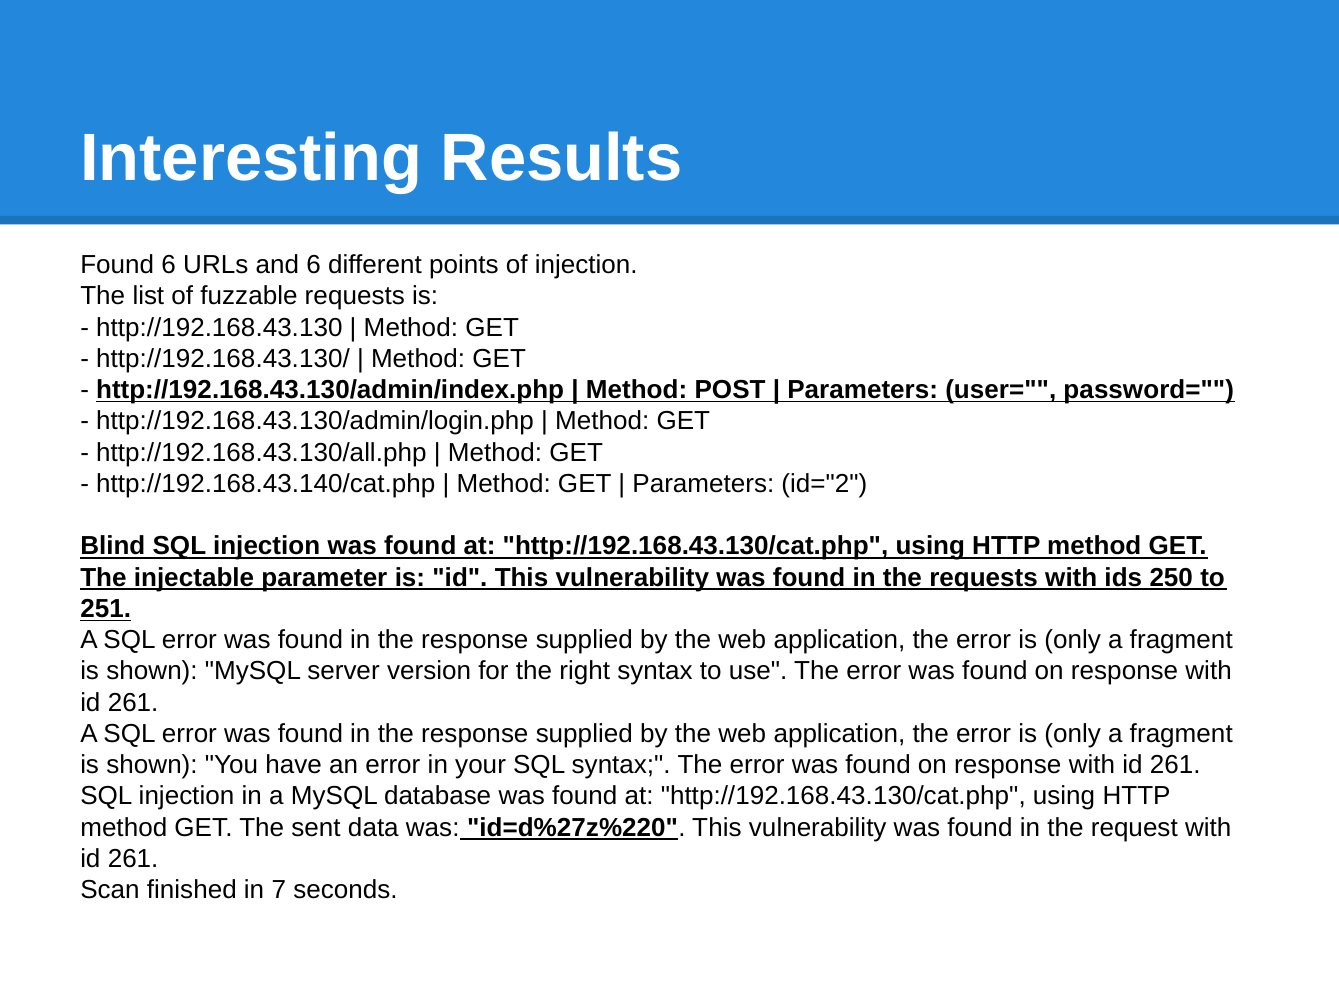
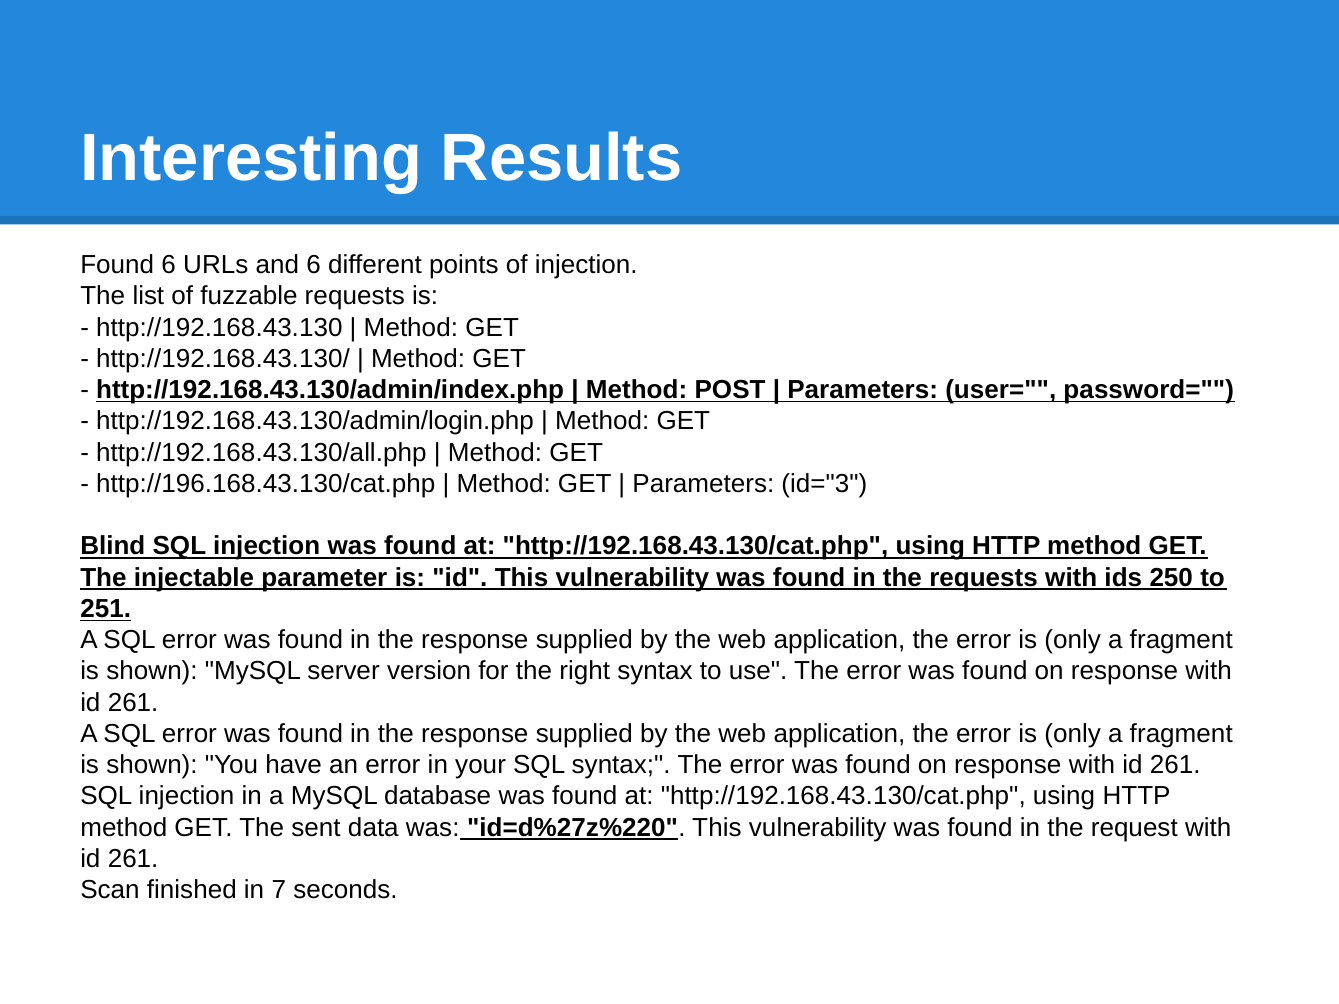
http://192.168.43.140/cat.php: http://192.168.43.140/cat.php -> http://196.168.43.130/cat.php
id="2: id="2 -> id="3
